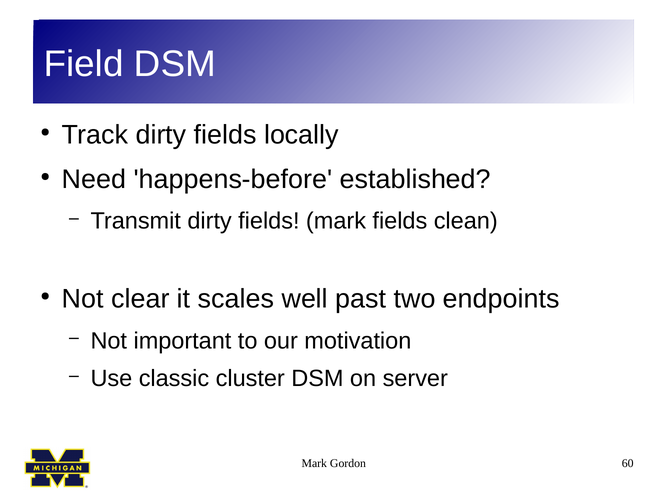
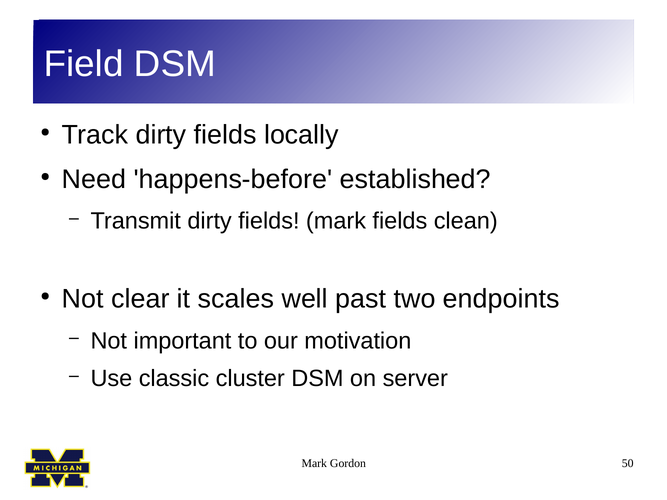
60: 60 -> 50
